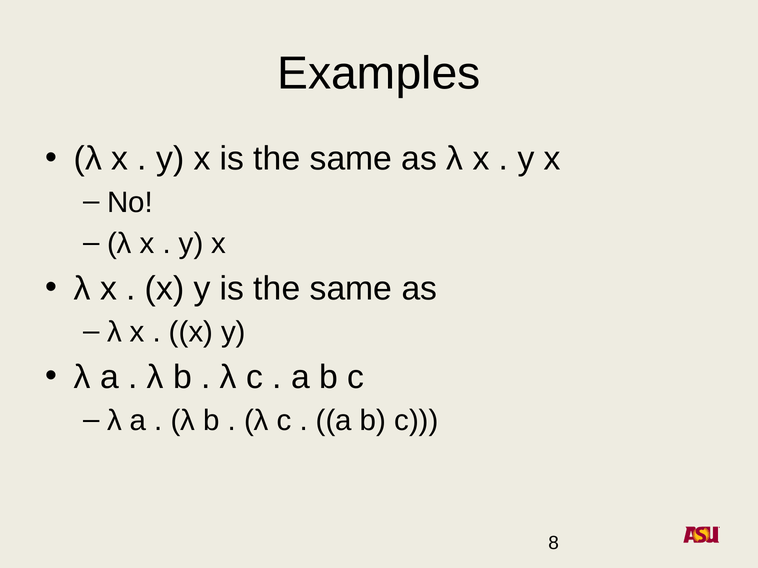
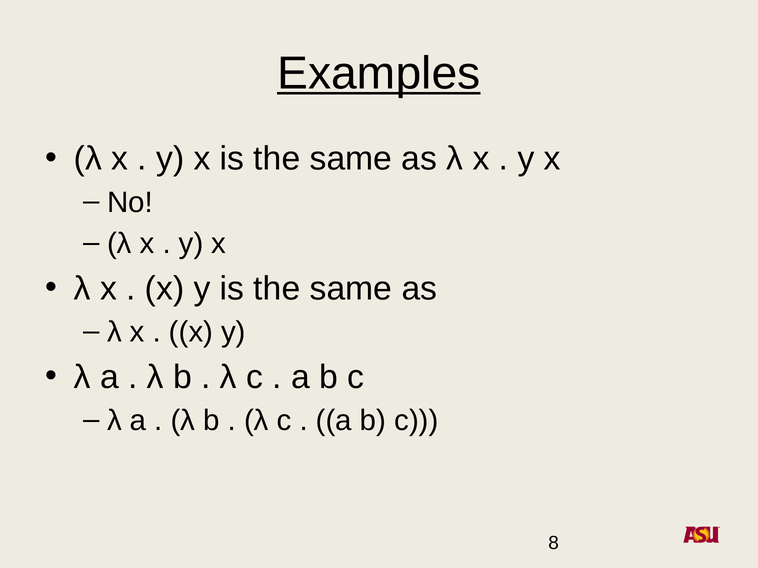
Examples underline: none -> present
